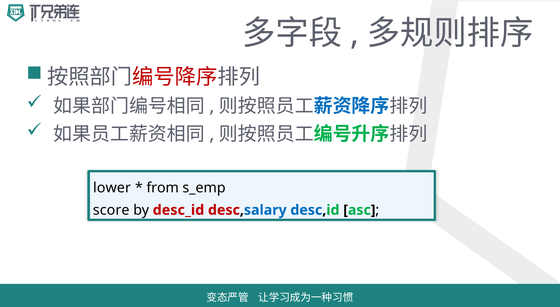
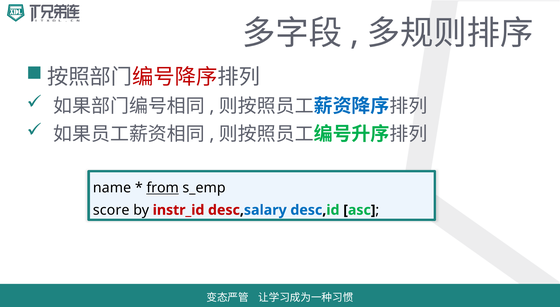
lower: lower -> name
from underline: none -> present
desc_id: desc_id -> instr_id
